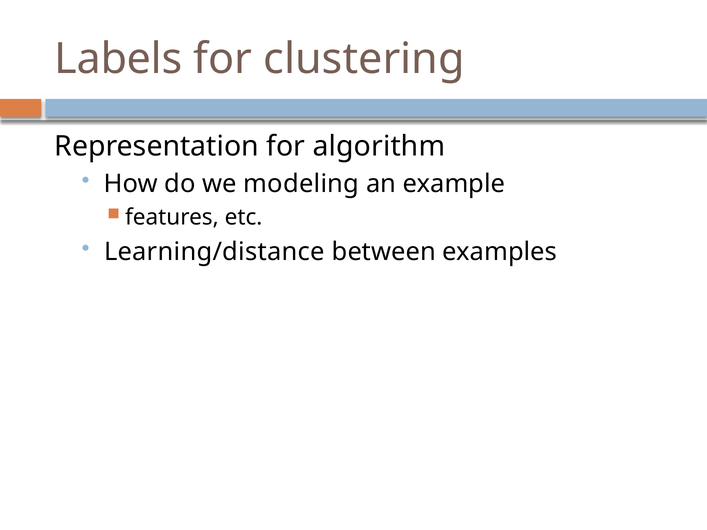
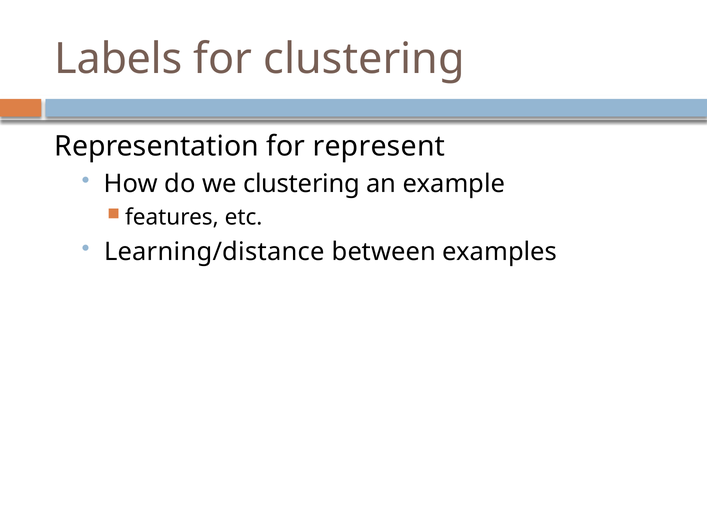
algorithm: algorithm -> represent
we modeling: modeling -> clustering
